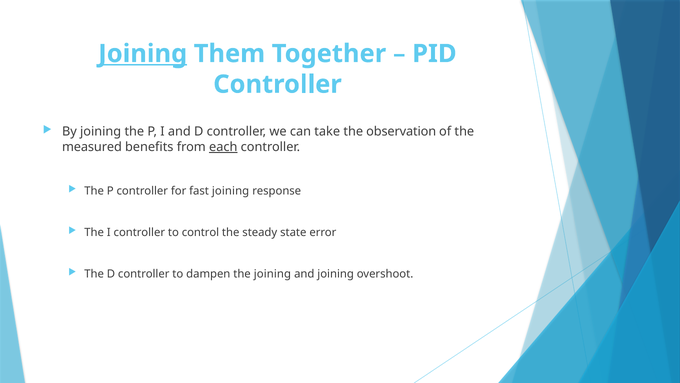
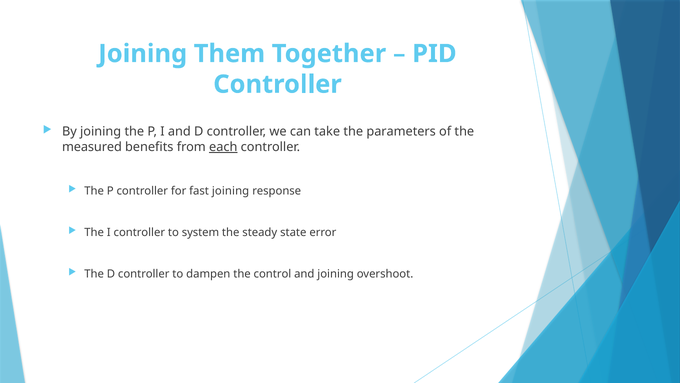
Joining at (143, 54) underline: present -> none
observation: observation -> parameters
control: control -> system
the joining: joining -> control
